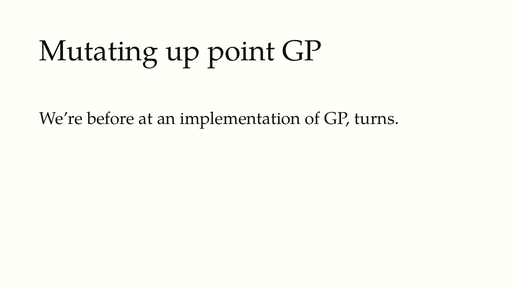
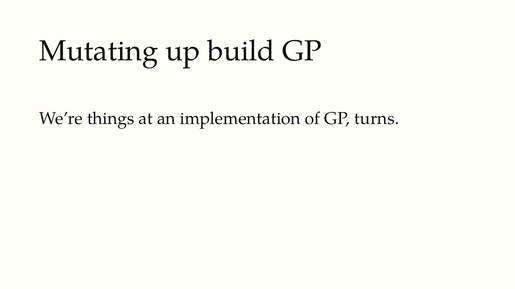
point: point -> build
before: before -> things
